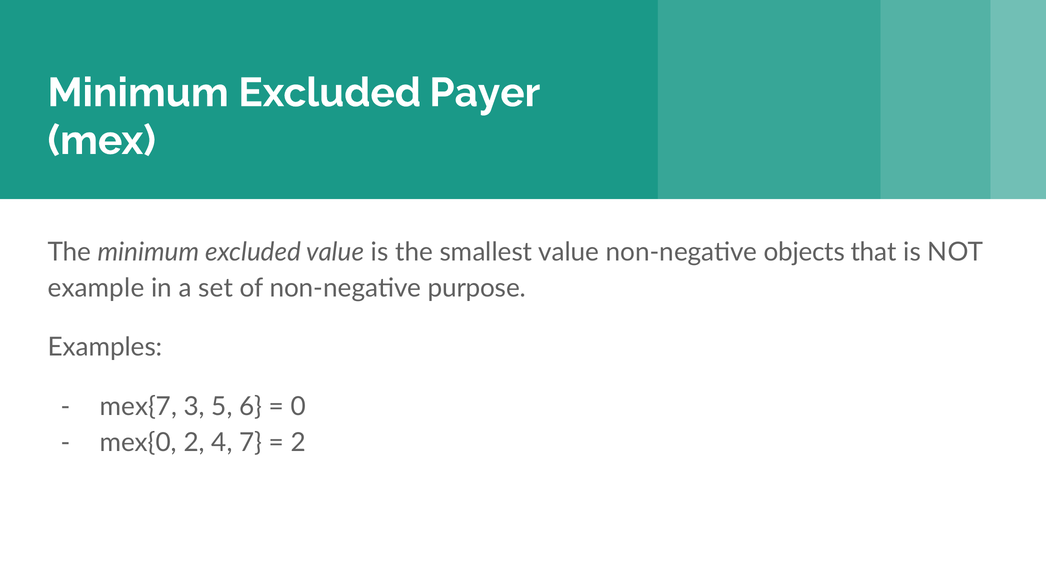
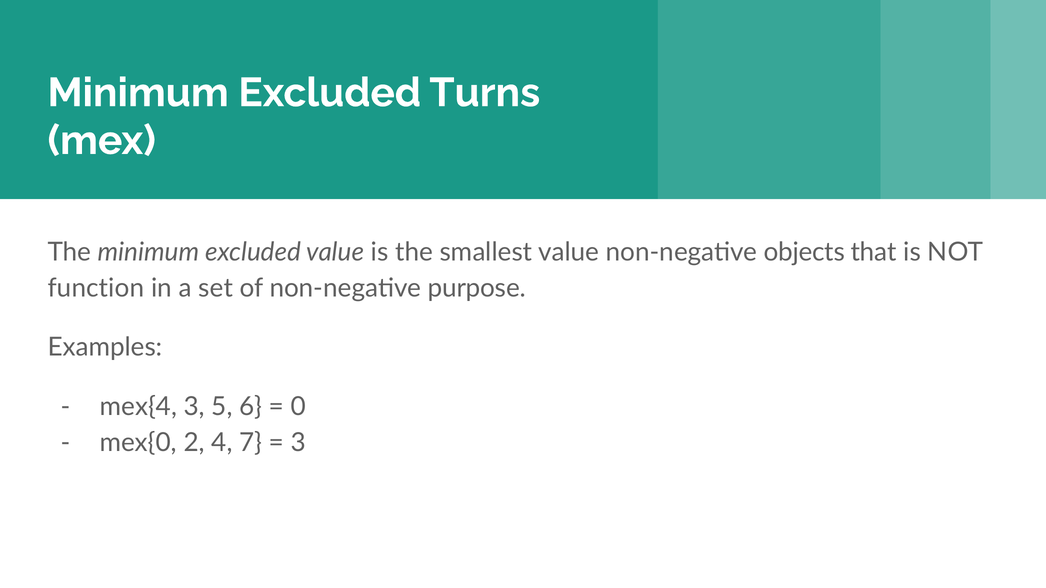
Payer: Payer -> Turns
example: example -> function
mex{7: mex{7 -> mex{4
2 at (298, 443): 2 -> 3
